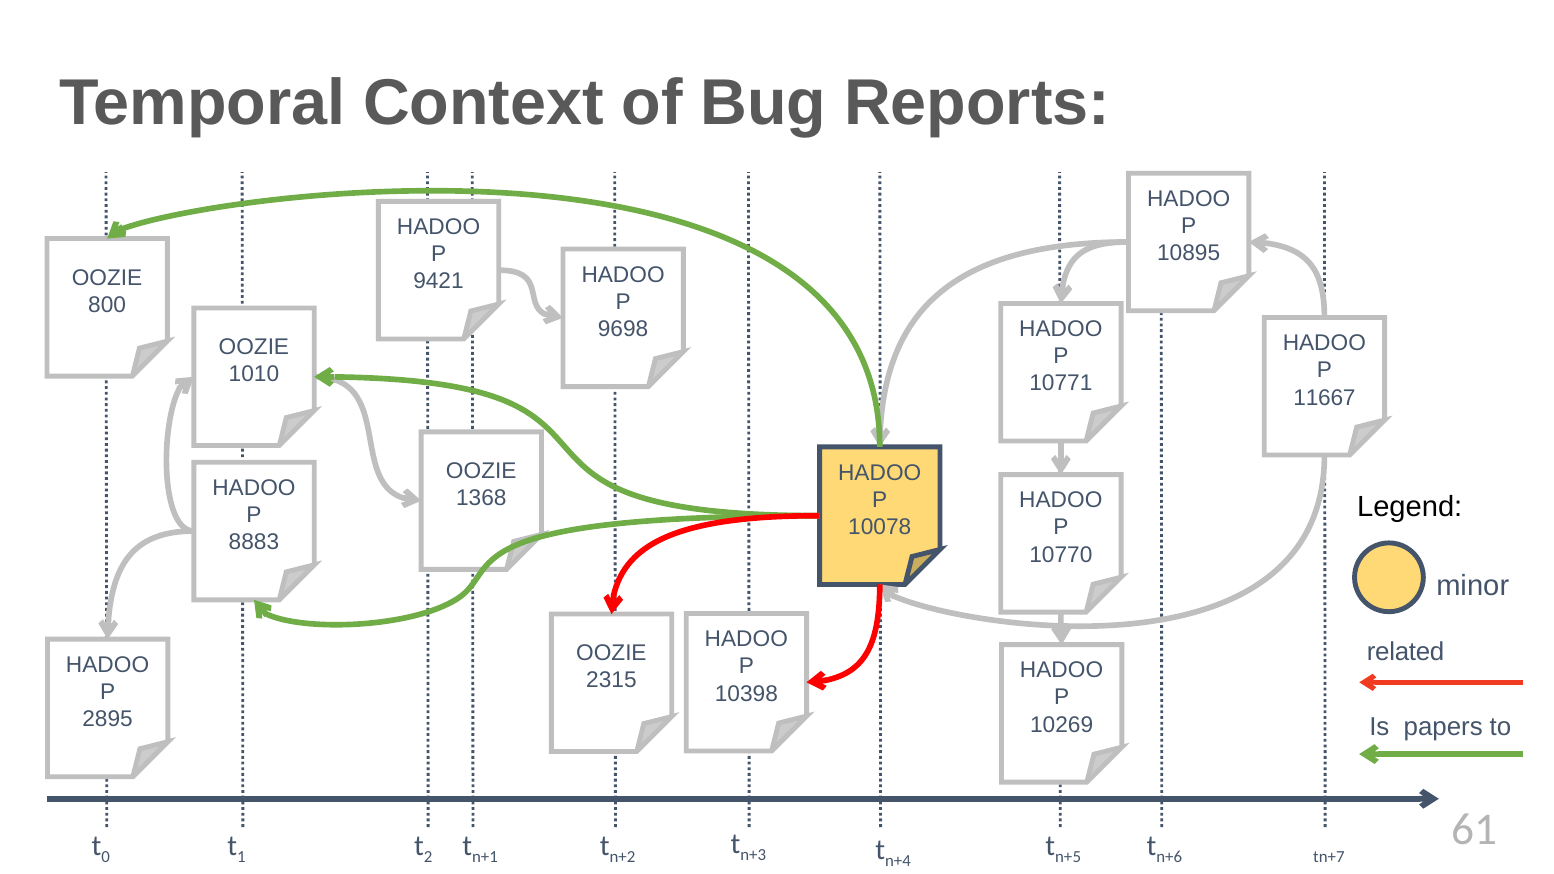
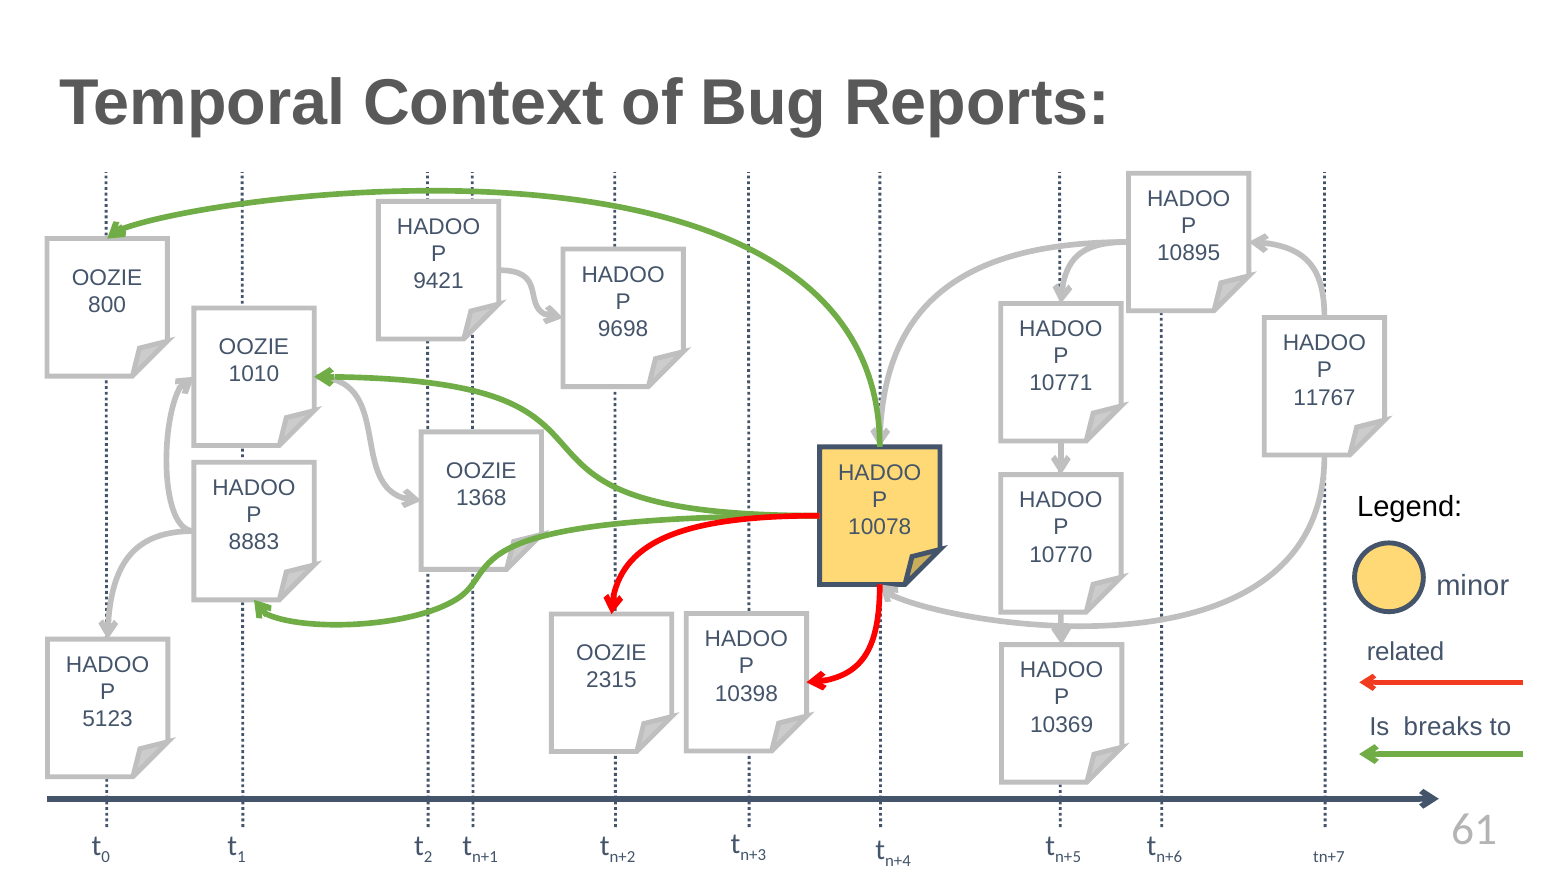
11667: 11667 -> 11767
2895: 2895 -> 5123
10269: 10269 -> 10369
papers: papers -> breaks
